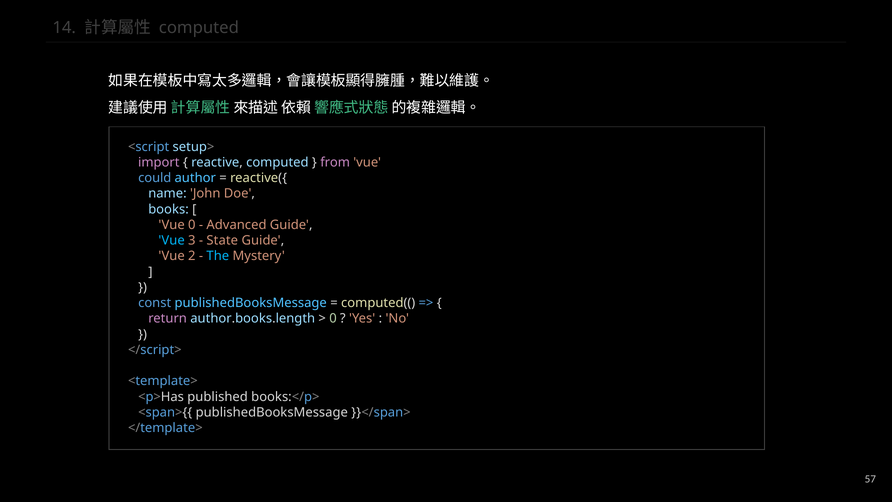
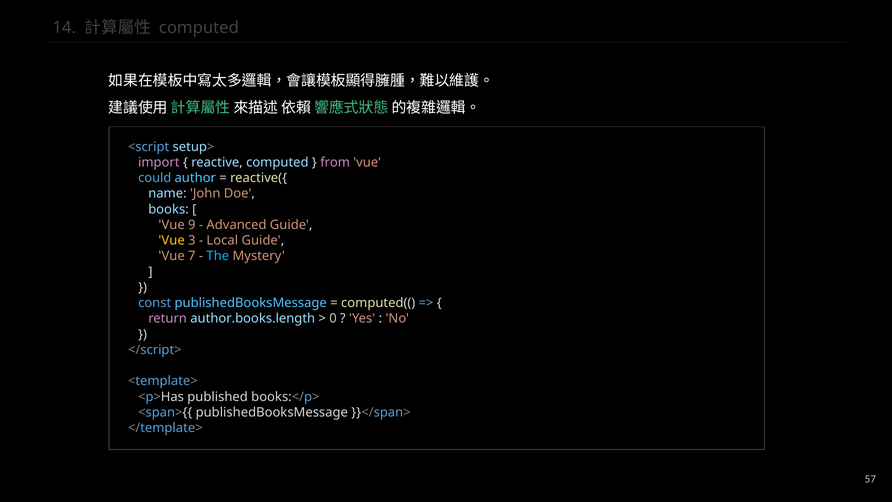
Vue 0: 0 -> 9
Vue at (172, 240) colour: light blue -> yellow
State: State -> Local
2: 2 -> 7
